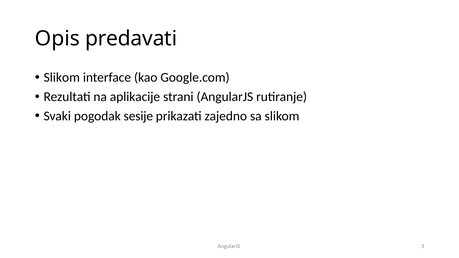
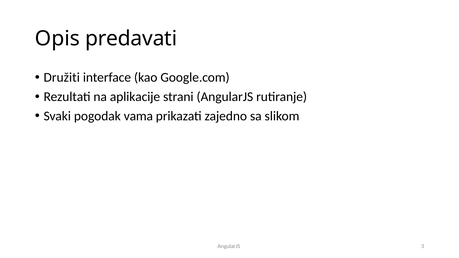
Slikom at (62, 78): Slikom -> Družiti
sesije: sesije -> vama
